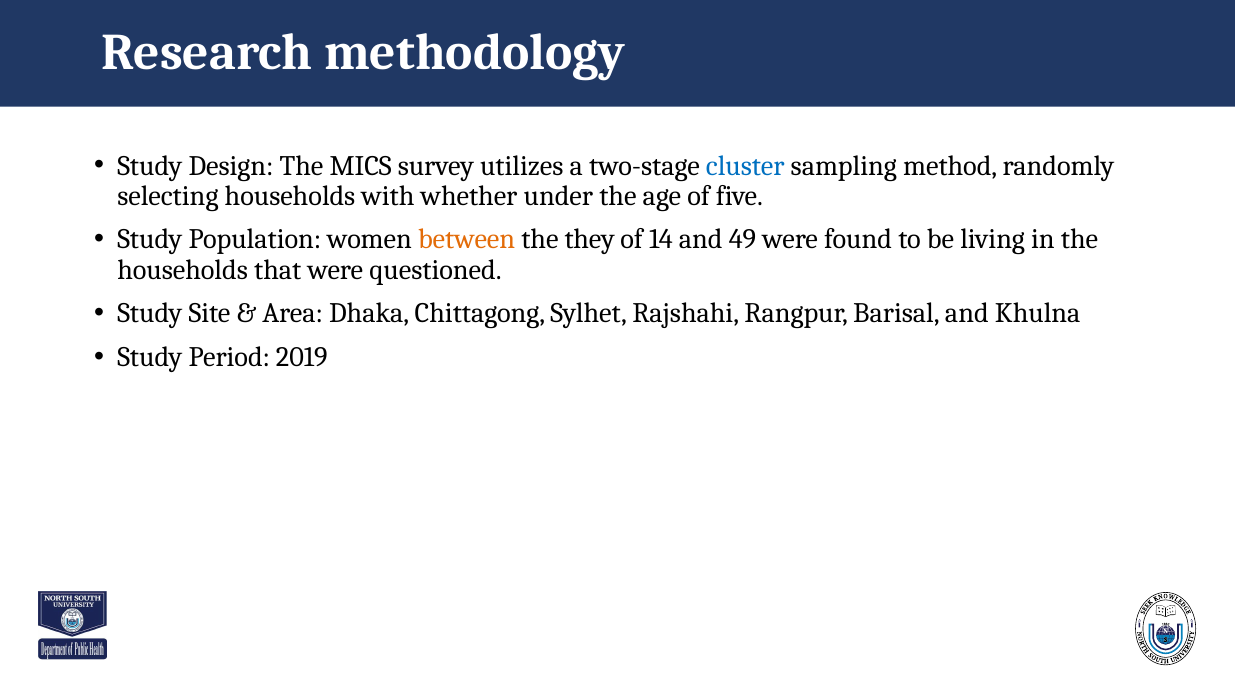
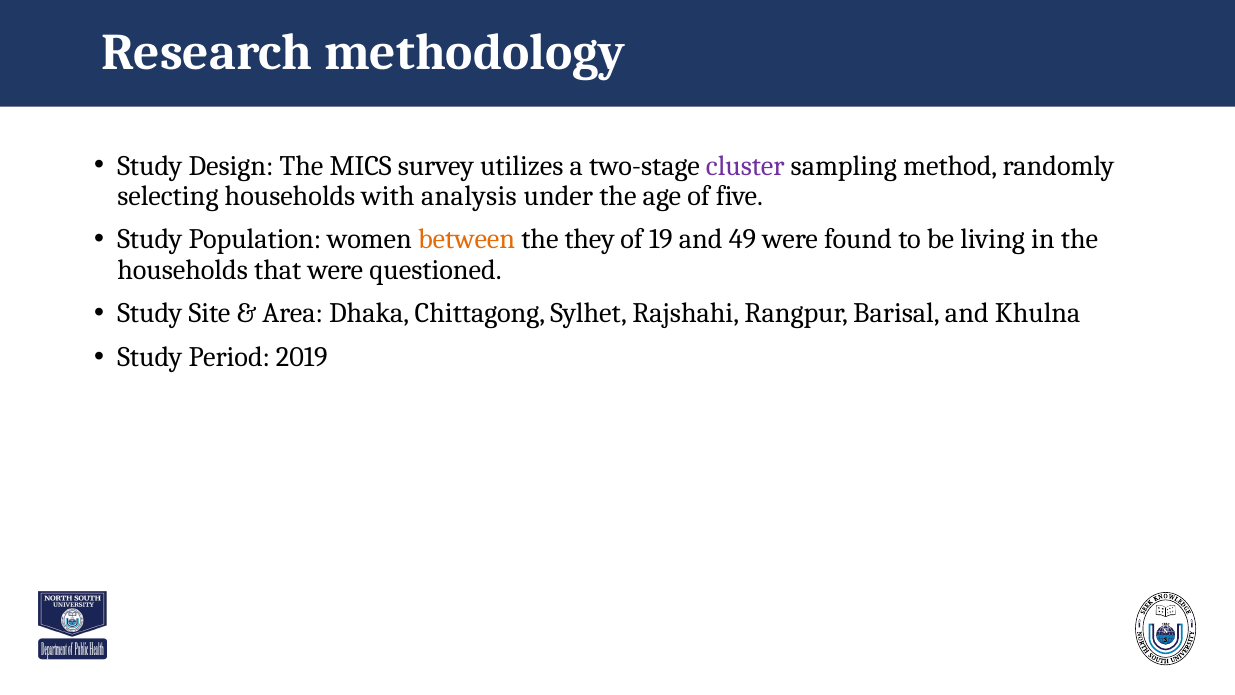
cluster colour: blue -> purple
whether: whether -> analysis
14: 14 -> 19
